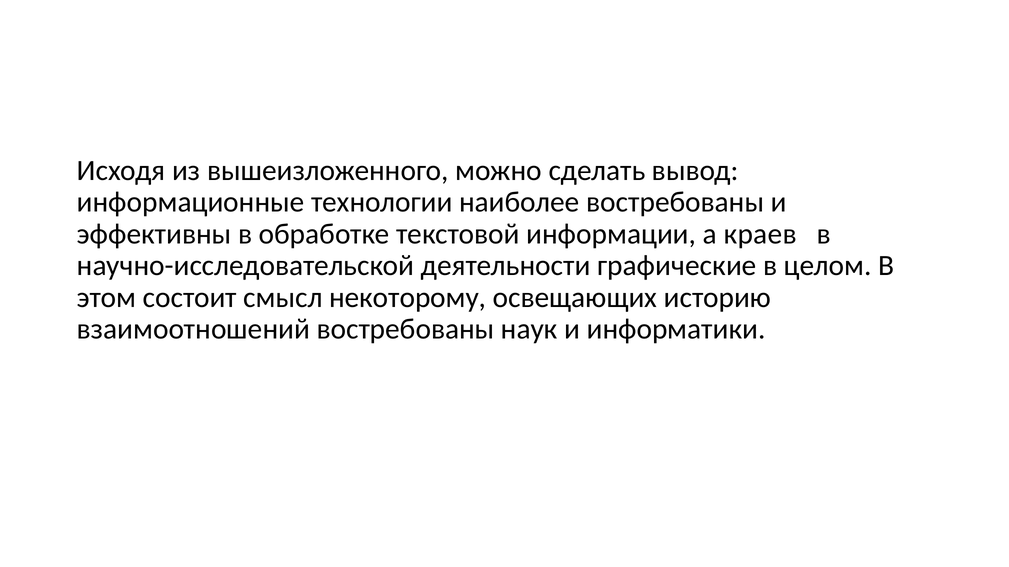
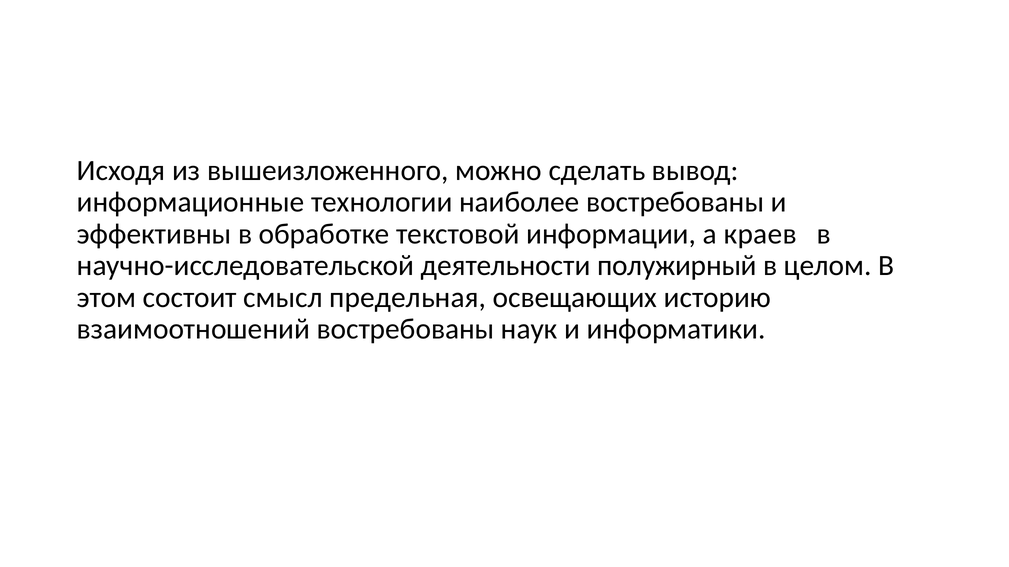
графические: графические -> полужирный
некоторому: некоторому -> предельная
